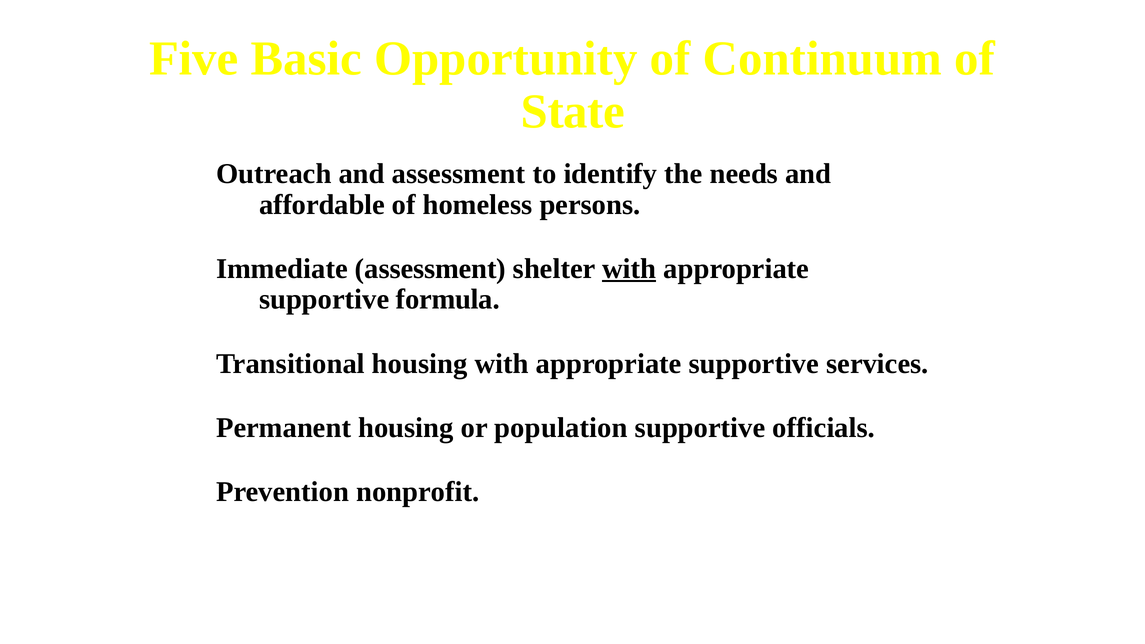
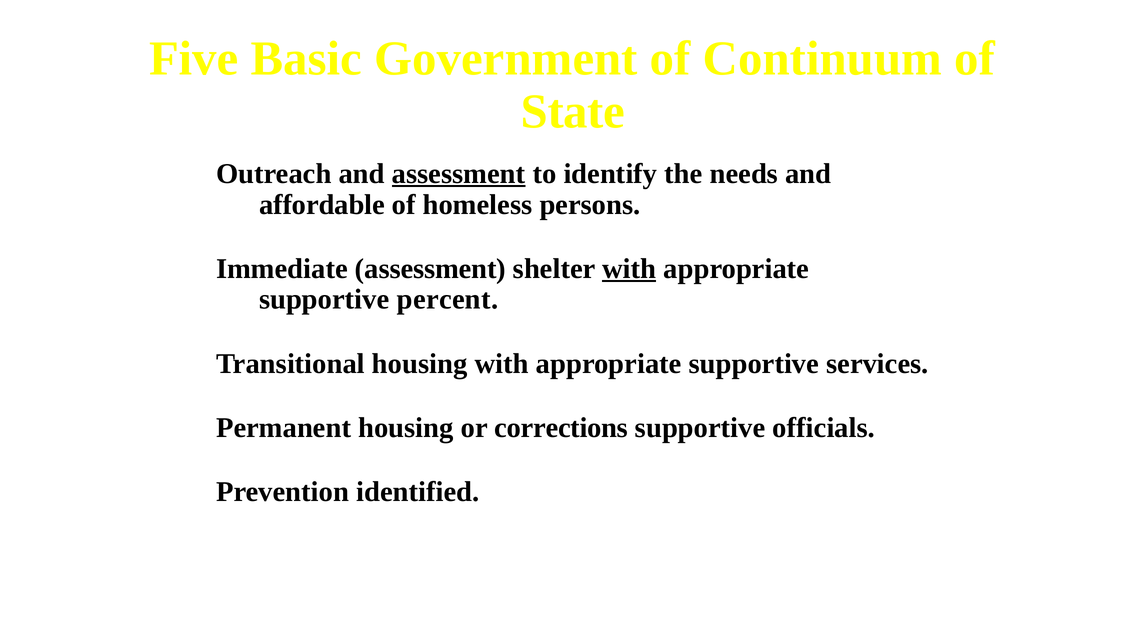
Opportunity: Opportunity -> Government
assessment at (459, 174) underline: none -> present
formula: formula -> percent
population: population -> corrections
nonprofit: nonprofit -> identified
